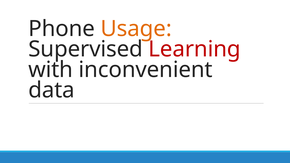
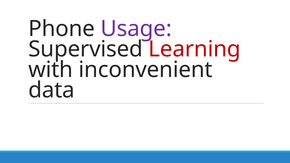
Usage colour: orange -> purple
